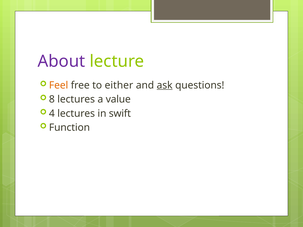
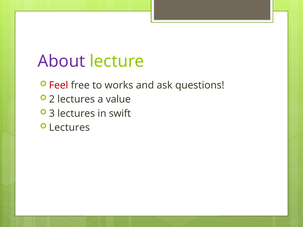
Feel colour: orange -> red
either: either -> works
ask underline: present -> none
8: 8 -> 2
4: 4 -> 3
Function at (69, 128): Function -> Lectures
